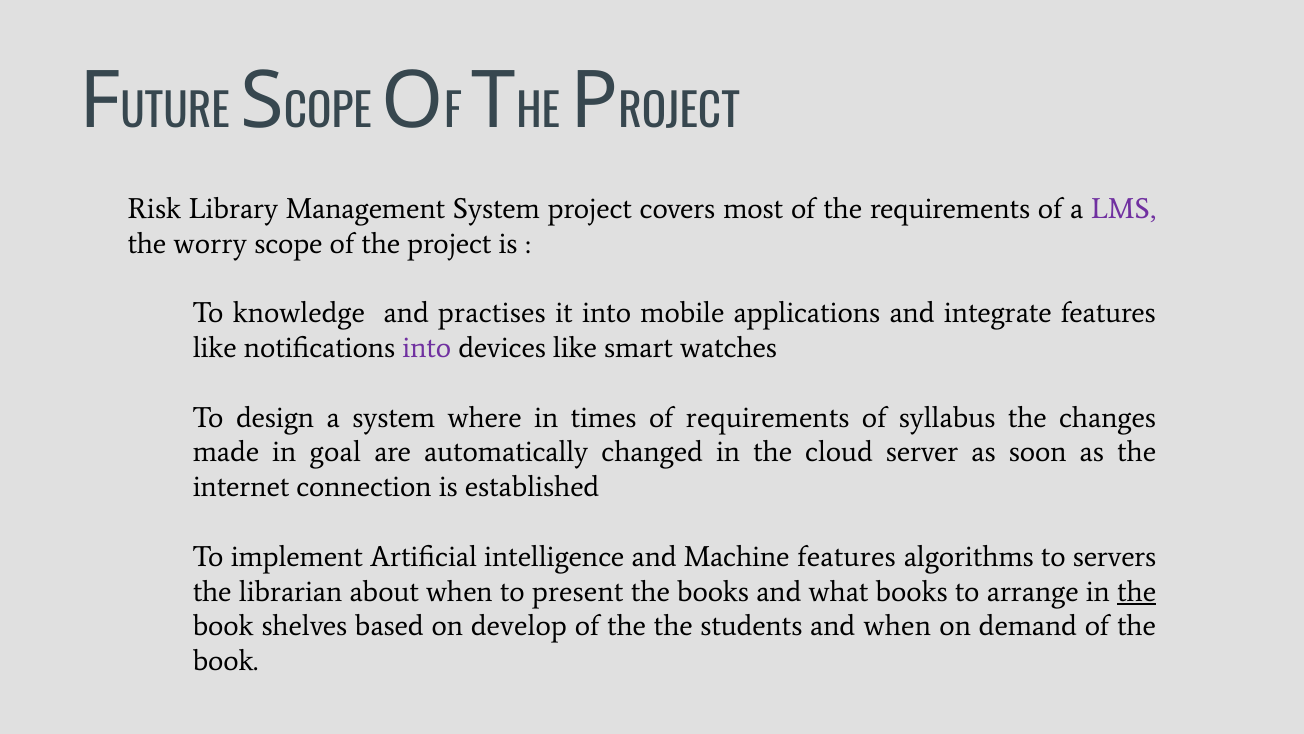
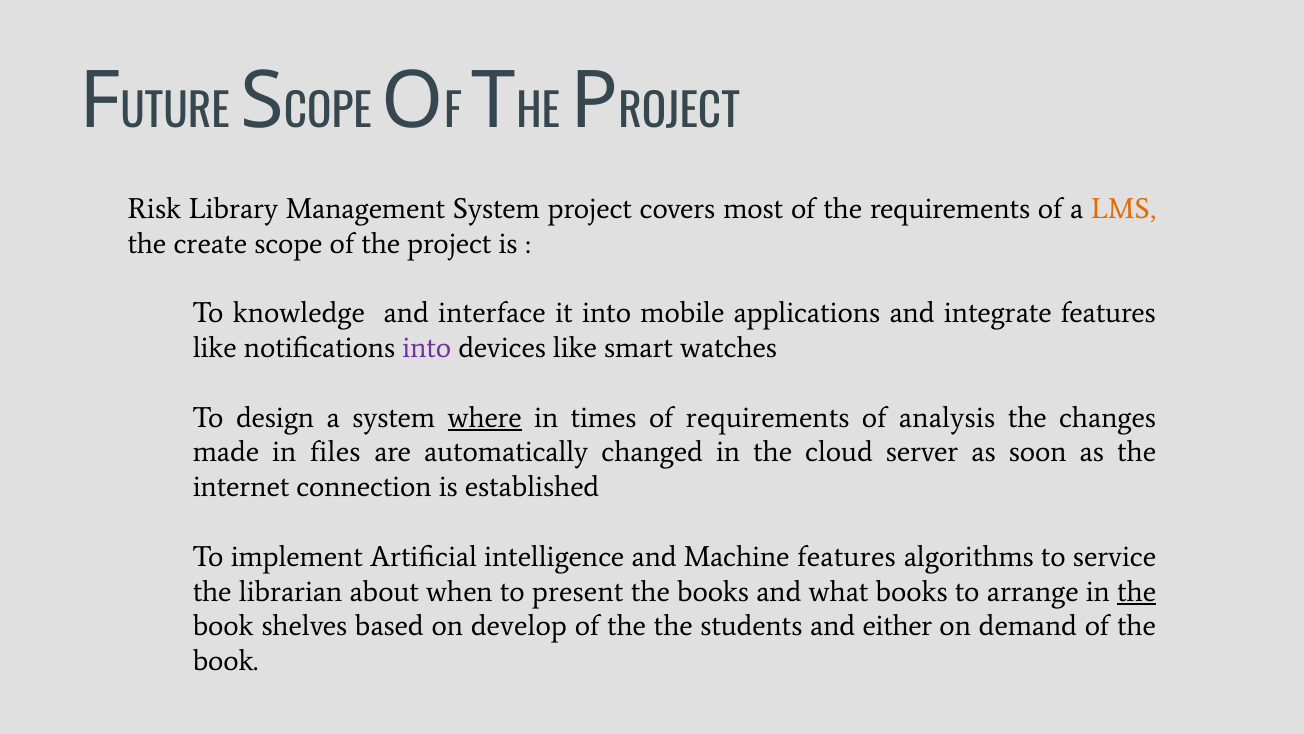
LMS colour: purple -> orange
worry: worry -> create
practises: practises -> interface
where underline: none -> present
syllabus: syllabus -> analysis
goal: goal -> files
servers: servers -> service
and when: when -> either
